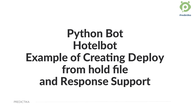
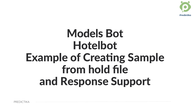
Python: Python -> Models
Deploy: Deploy -> Sample
